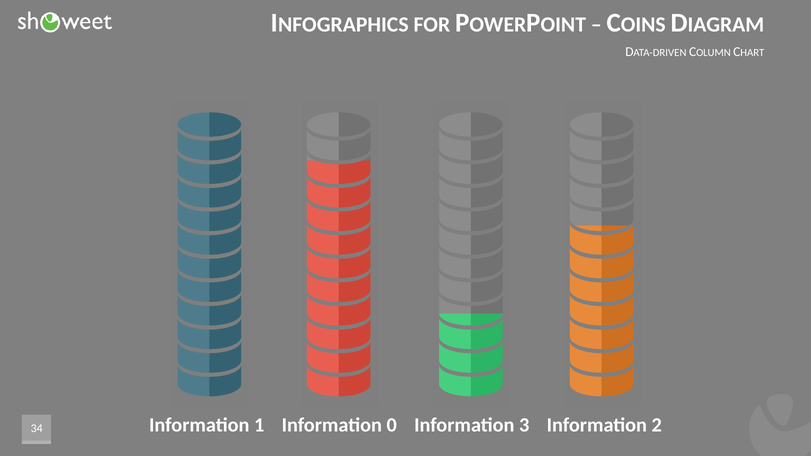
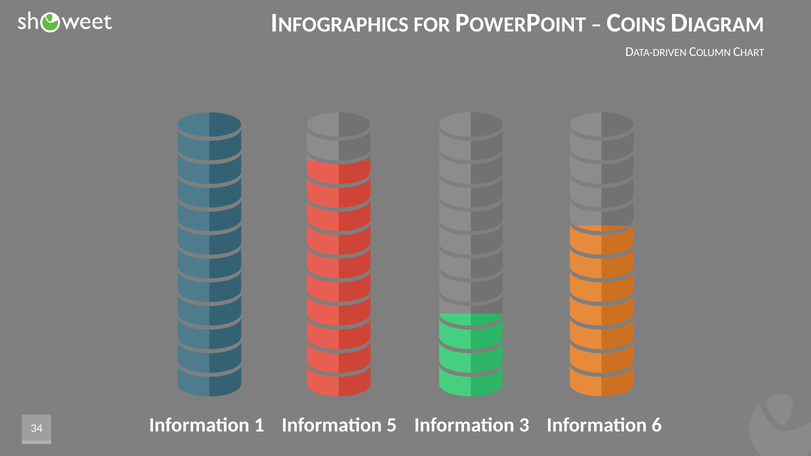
0: 0 -> 5
2: 2 -> 6
